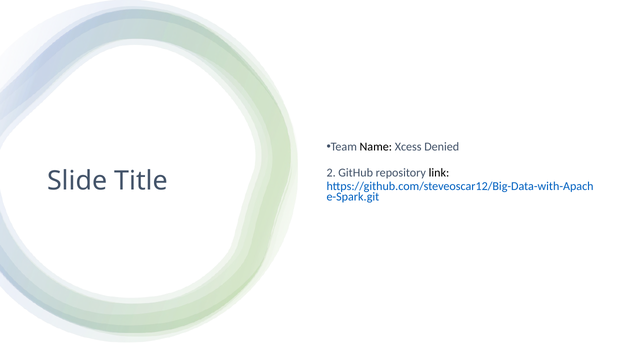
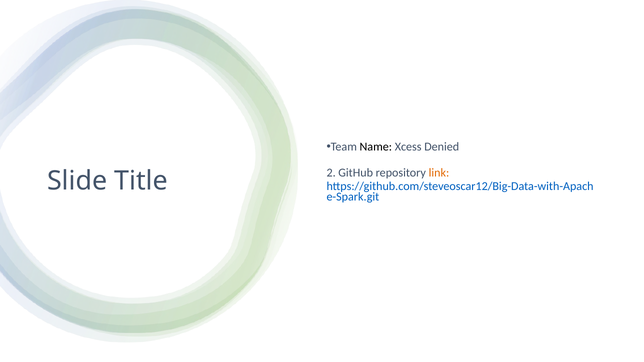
link colour: black -> orange
